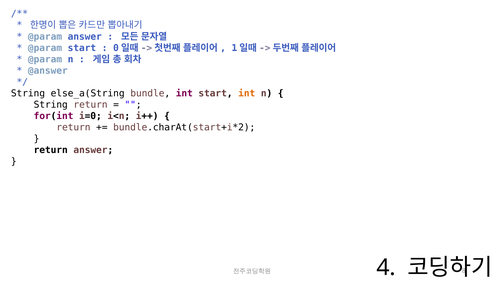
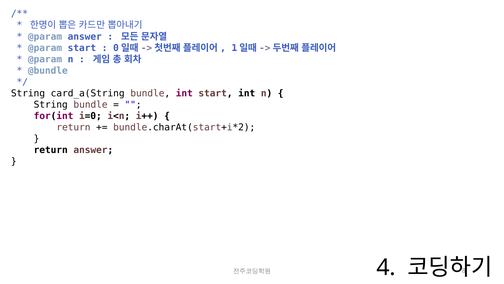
@answer: @answer -> @bundle
else_a(String: else_a(String -> card_a(String
int at (247, 93) colour: orange -> black
String return: return -> bundle
